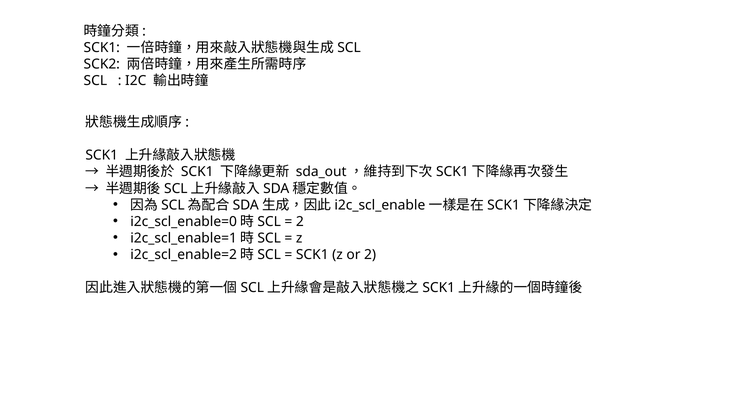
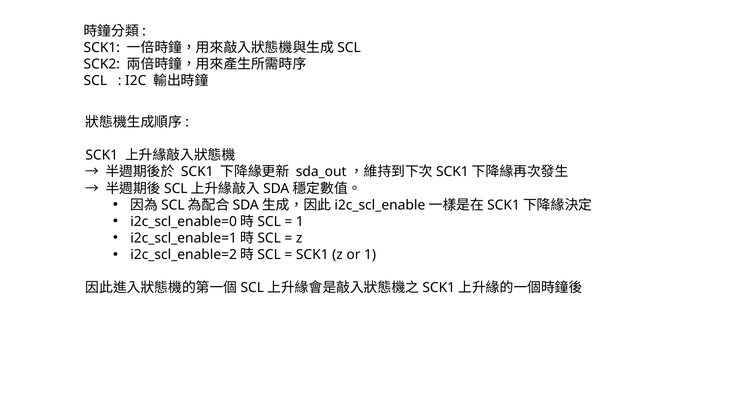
2 at (300, 222): 2 -> 1
or 2: 2 -> 1
